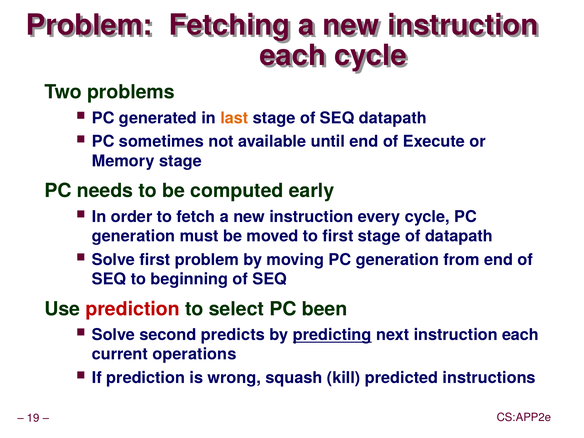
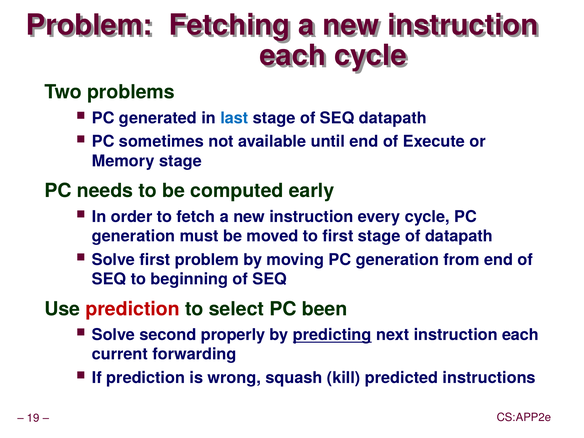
last colour: orange -> blue
predicts: predicts -> properly
operations: operations -> forwarding
